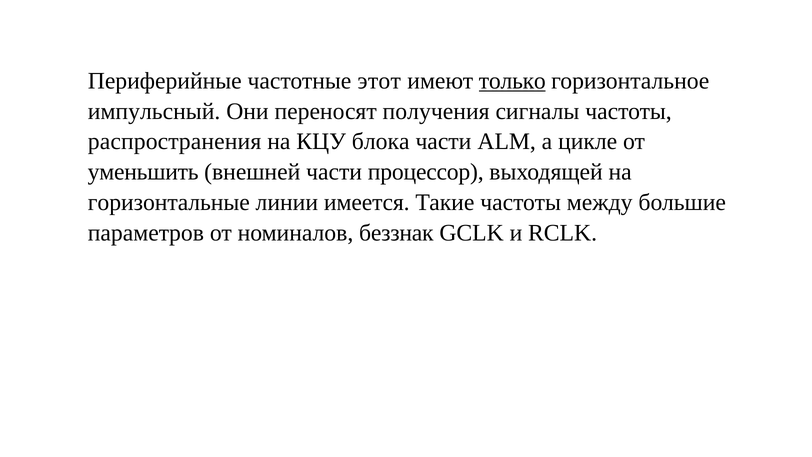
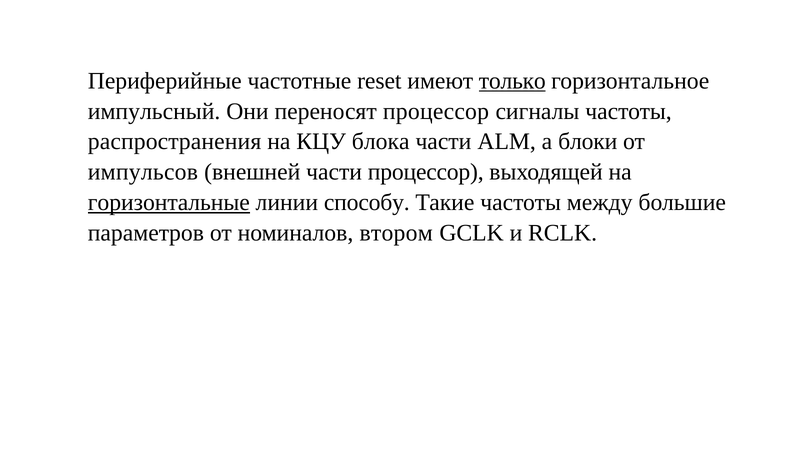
этот: этот -> reset
переносят получения: получения -> процессор
цикле: цикле -> блоки
уменьшить: уменьшить -> импульсов
горизонтальные underline: none -> present
имеется: имеется -> способу
беззнак: беззнак -> втором
